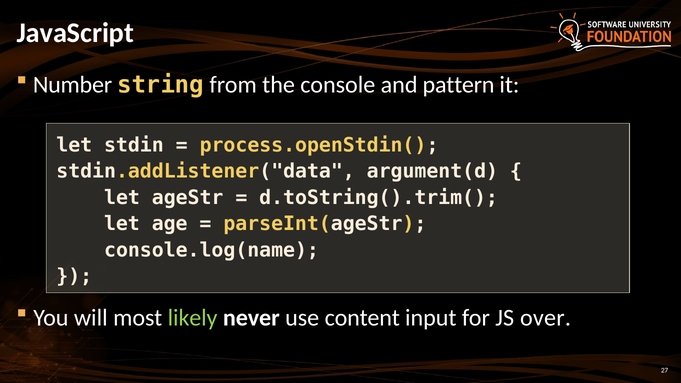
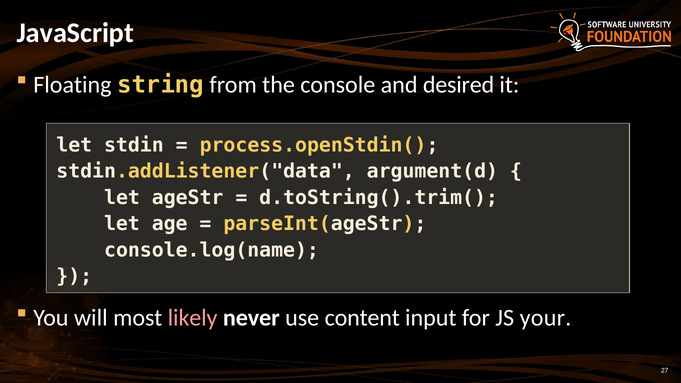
Number: Number -> Floating
pattern: pattern -> desired
likely colour: light green -> pink
over: over -> your
